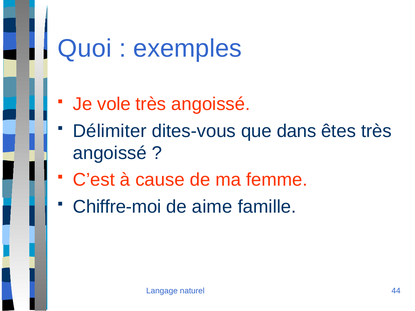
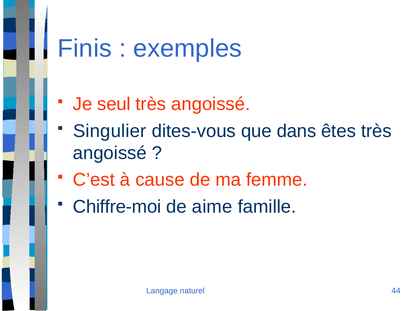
Quoi: Quoi -> Finis
vole: vole -> seul
Délimiter: Délimiter -> Singulier
